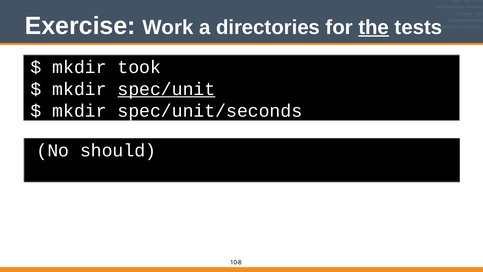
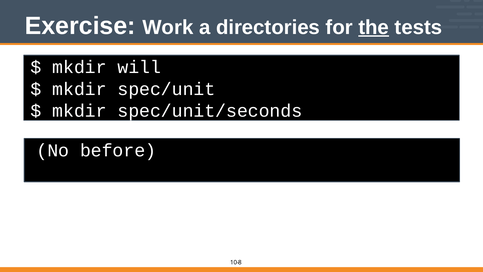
took: took -> will
spec/unit underline: present -> none
should: should -> before
